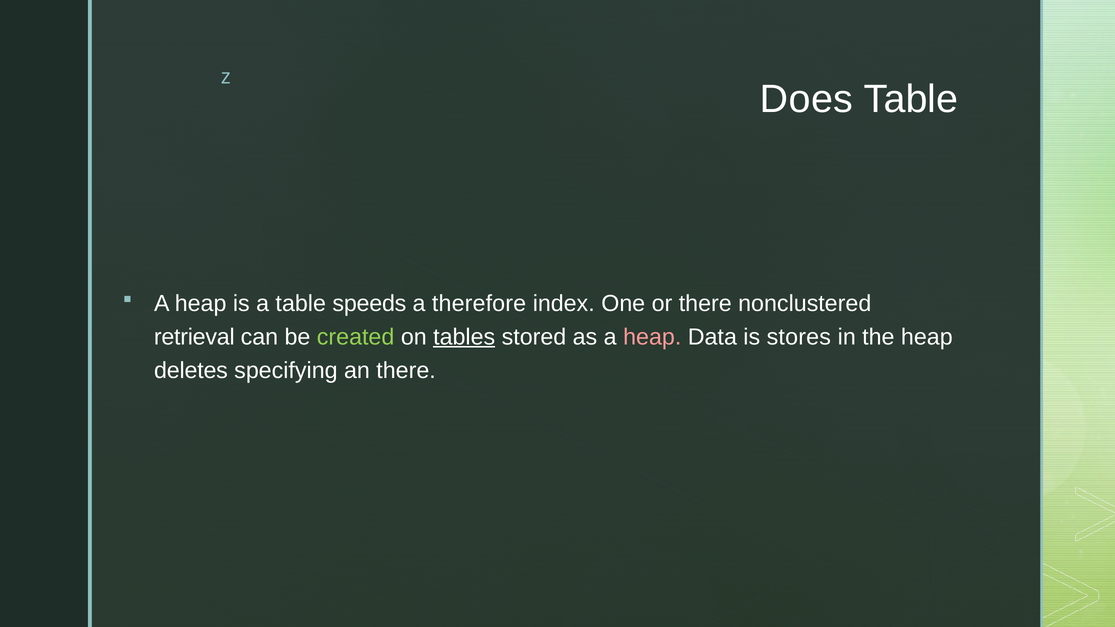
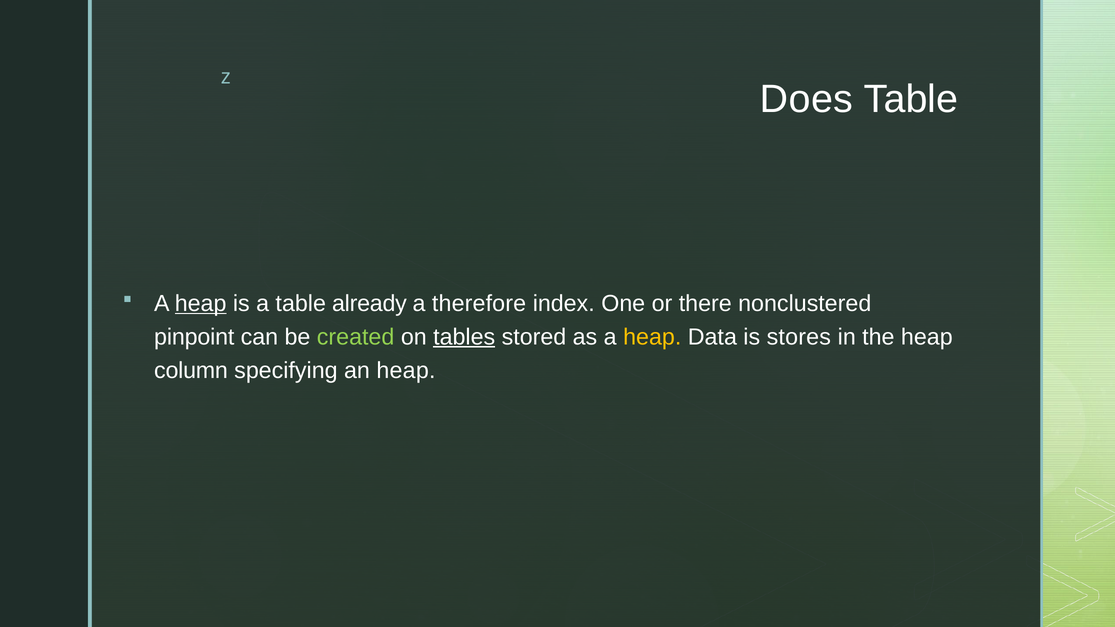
heap at (201, 304) underline: none -> present
speeds: speeds -> already
retrieval: retrieval -> pinpoint
heap at (652, 337) colour: pink -> yellow
deletes: deletes -> column
an there: there -> heap
